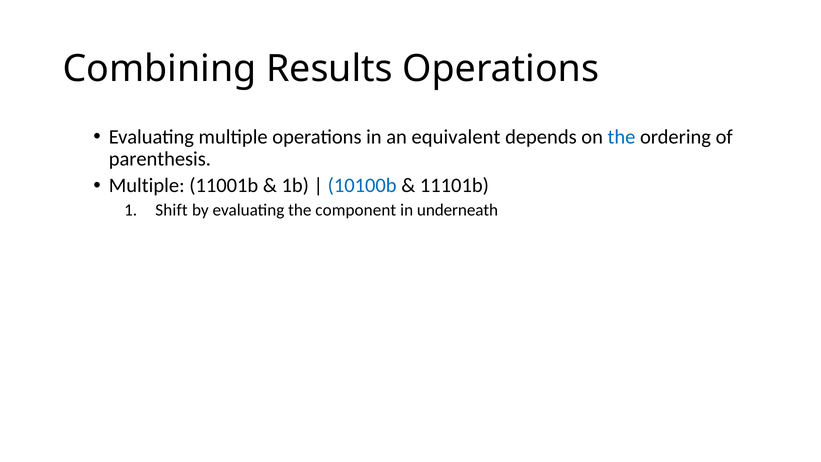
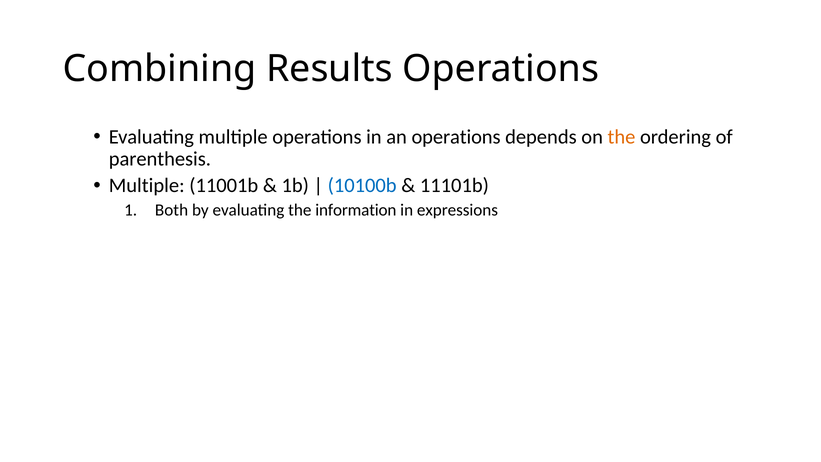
an equivalent: equivalent -> operations
the at (621, 137) colour: blue -> orange
Shift: Shift -> Both
component: component -> information
underneath: underneath -> expressions
